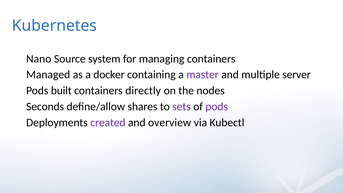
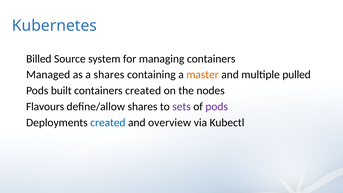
Nano: Nano -> Billed
a docker: docker -> shares
master colour: purple -> orange
server: server -> pulled
containers directly: directly -> created
Seconds: Seconds -> Flavours
created at (108, 122) colour: purple -> blue
